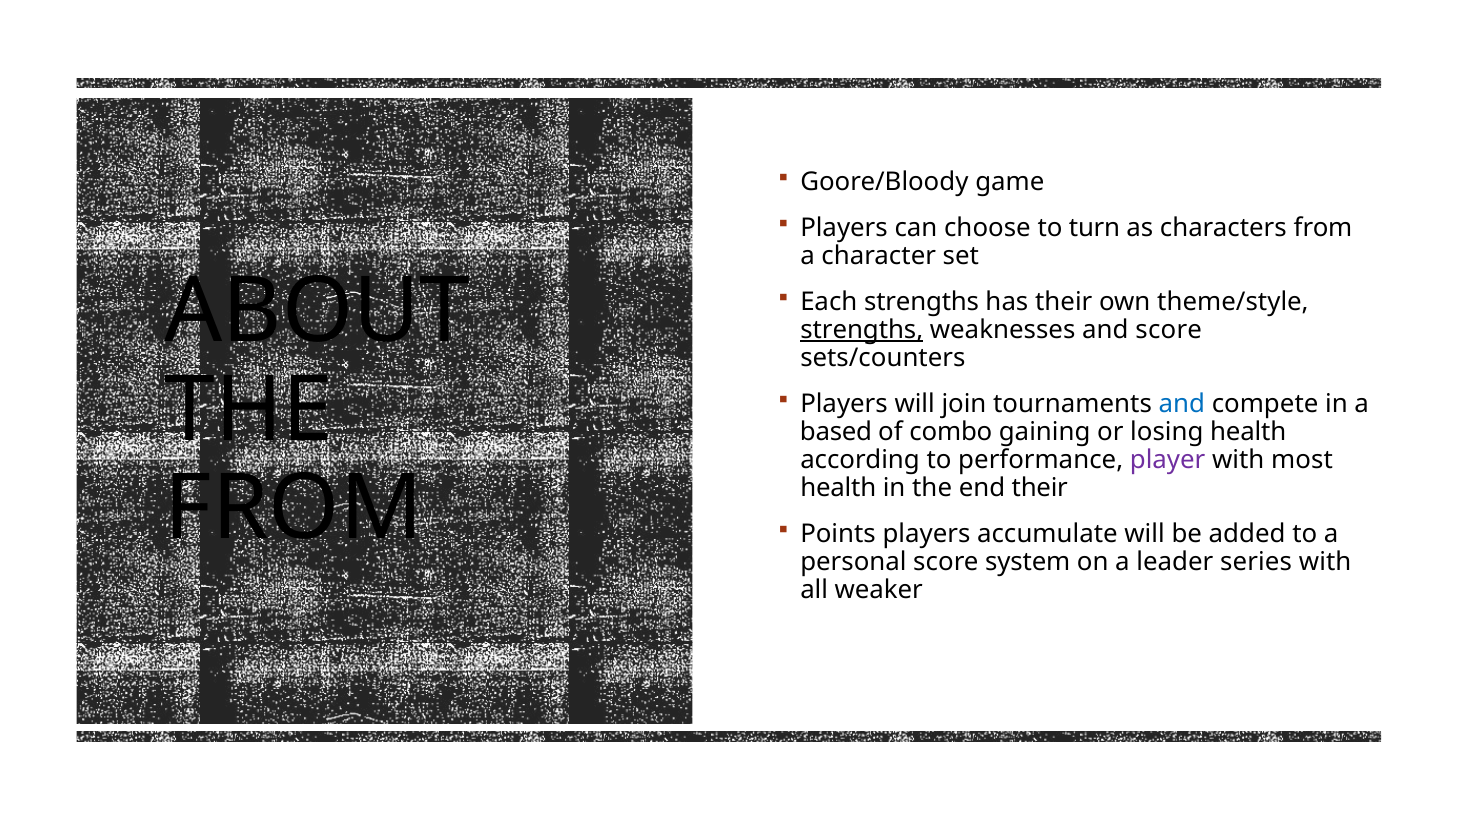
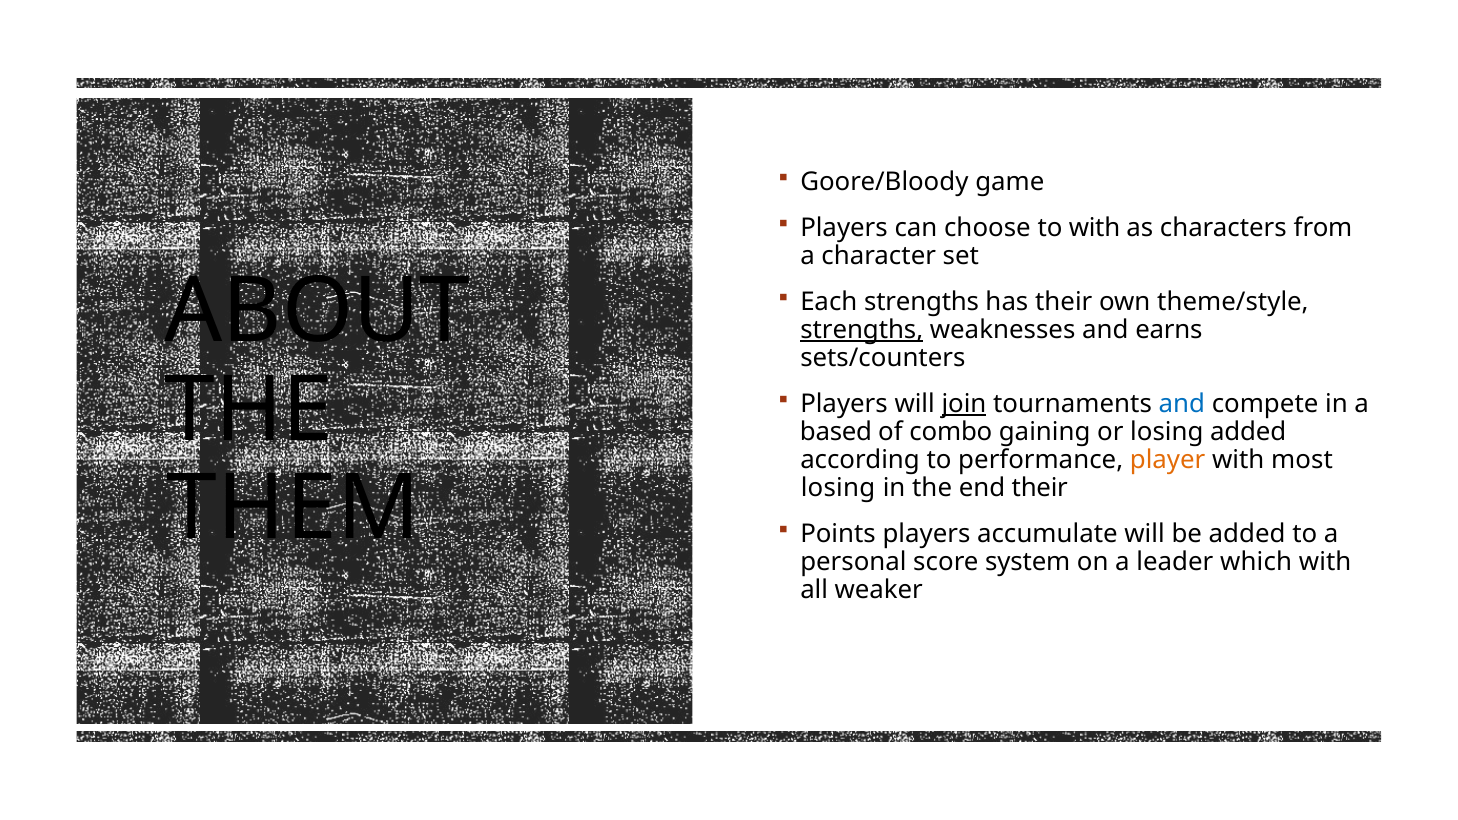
to turn: turn -> with
and score: score -> earns
join underline: none -> present
losing health: health -> added
player colour: purple -> orange
health at (838, 488): health -> losing
FROM at (294, 509): FROM -> THEM
series: series -> which
